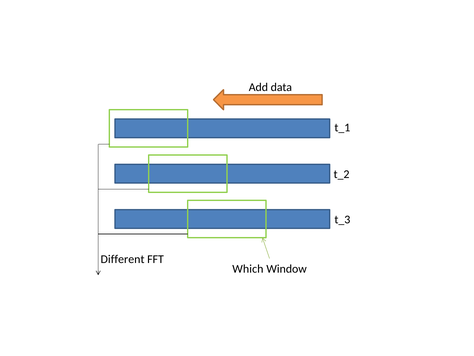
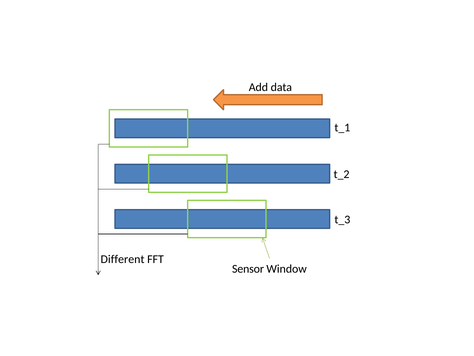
Which: Which -> Sensor
